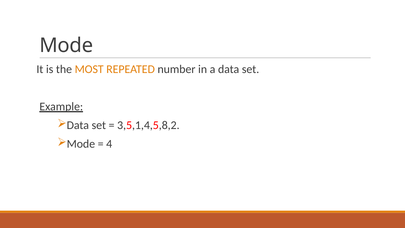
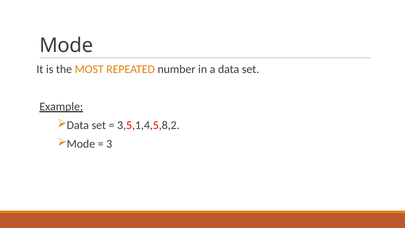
4: 4 -> 3
